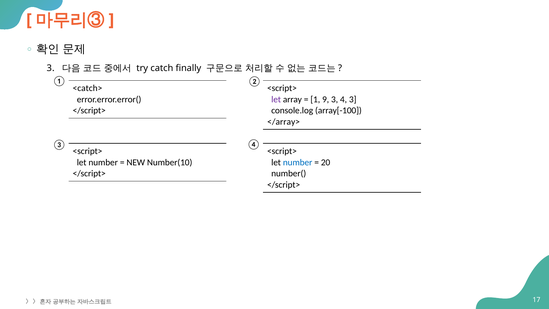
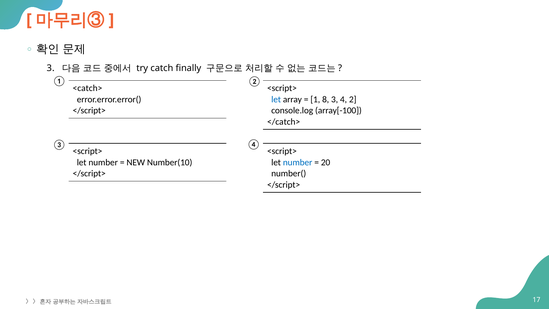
let at (276, 99) colour: purple -> blue
9: 9 -> 8
4 3: 3 -> 2
</array>: </array> -> </catch>
